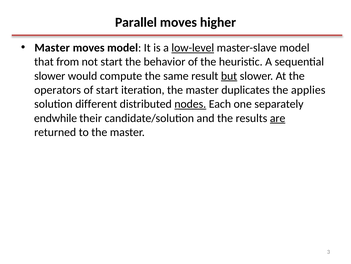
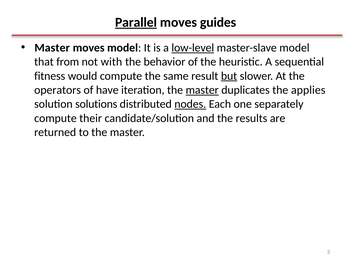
Parallel underline: none -> present
higher: higher -> guides
not start: start -> with
slower at (50, 76): slower -> fitness
of start: start -> have
master at (202, 90) underline: none -> present
different: different -> solutions
endwhile at (56, 118): endwhile -> compute
are underline: present -> none
